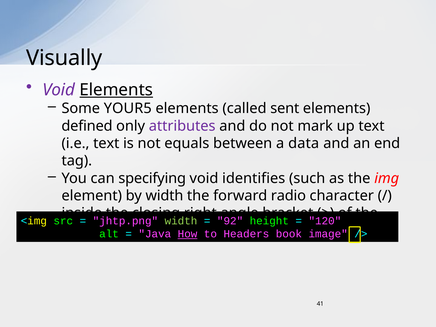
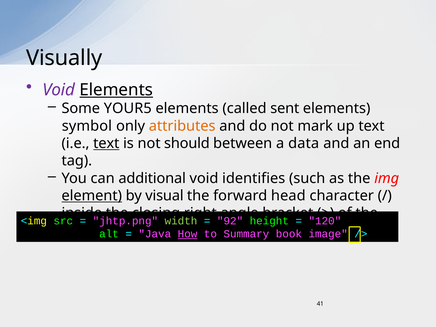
defined: defined -> symbol
attributes colour: purple -> orange
text at (106, 143) underline: none -> present
equals: equals -> should
specifying: specifying -> additional
element underline: none -> present
by width: width -> visual
radio: radio -> head
Headers: Headers -> Summary
